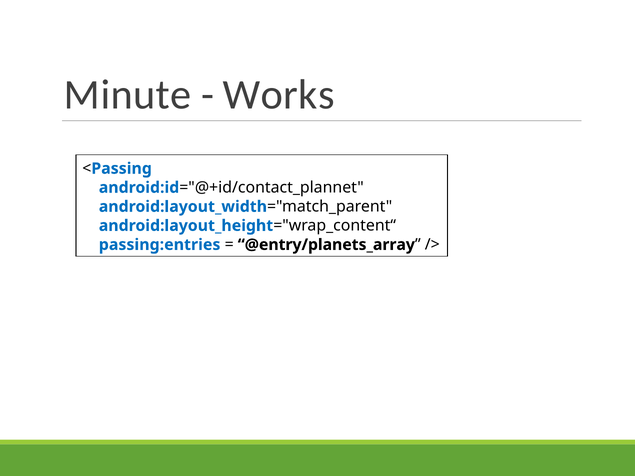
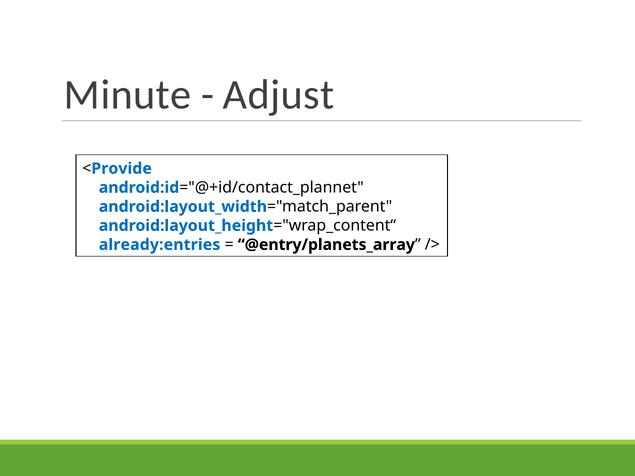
Works: Works -> Adjust
Passing: Passing -> Provide
passing:entries: passing:entries -> already:entries
